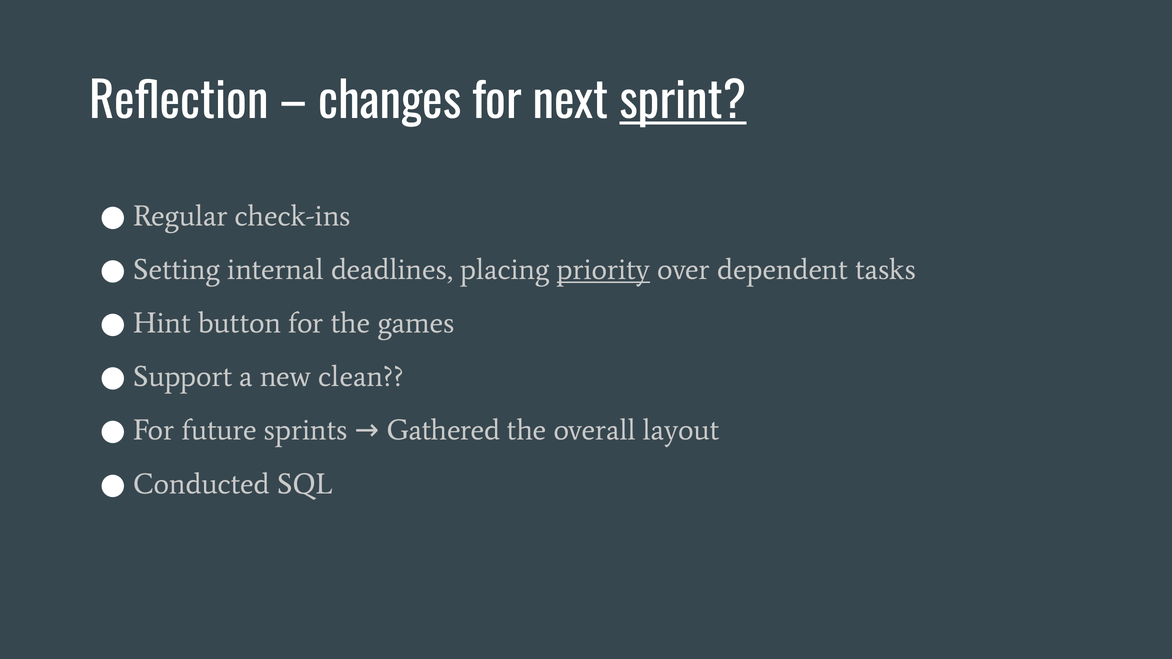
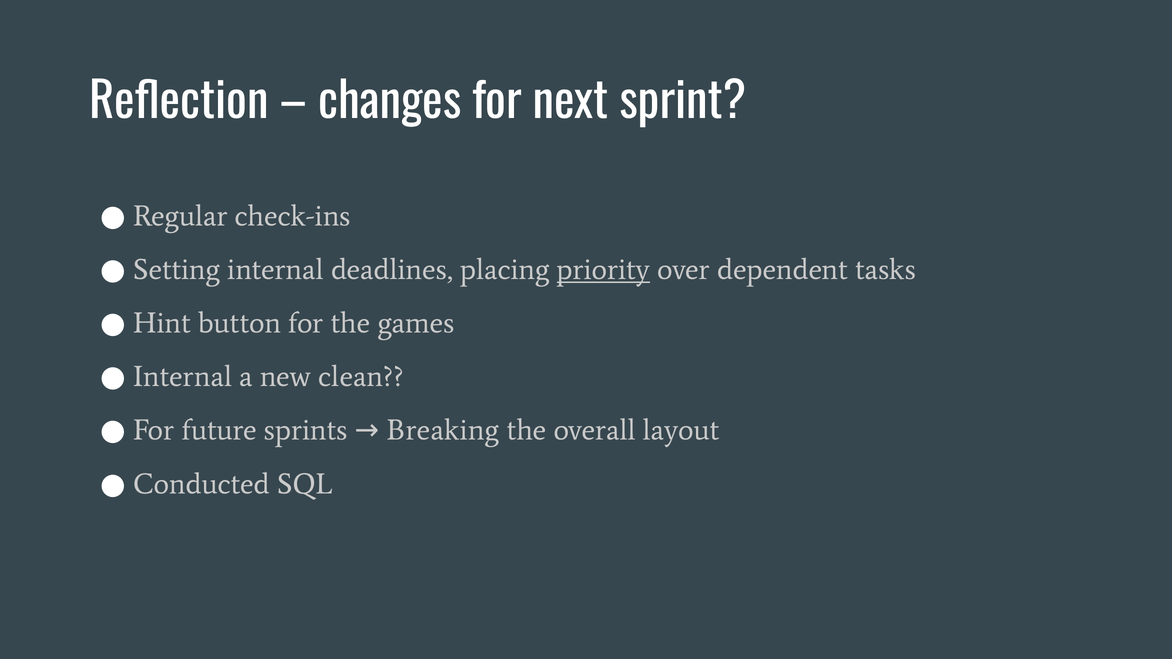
sprint underline: present -> none
Support at (183, 377): Support -> Internal
Gathered: Gathered -> Breaking
